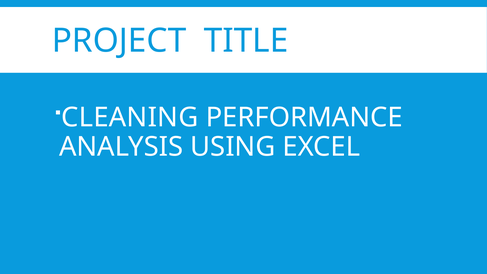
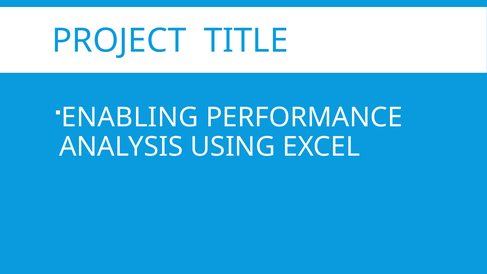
CLEANING: CLEANING -> ENABLING
